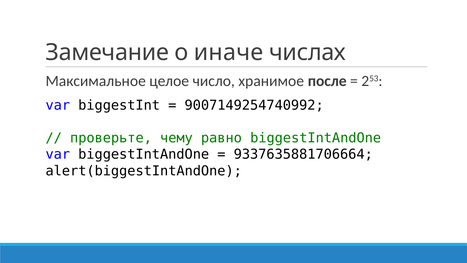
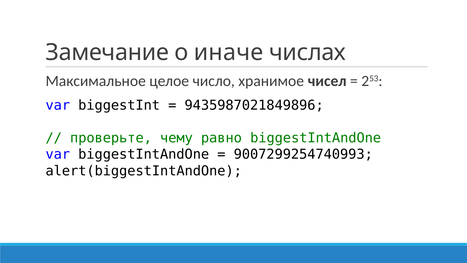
после: после -> чисел
9007149254740992: 9007149254740992 -> 9435987021849896
9337635881706664: 9337635881706664 -> 9007299254740993
